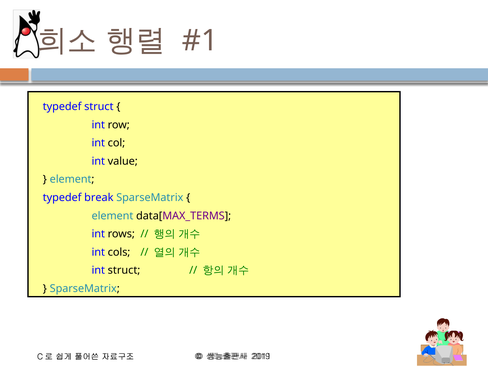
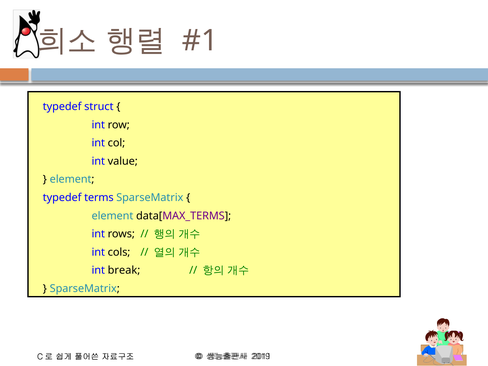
break: break -> terms
int struct: struct -> break
